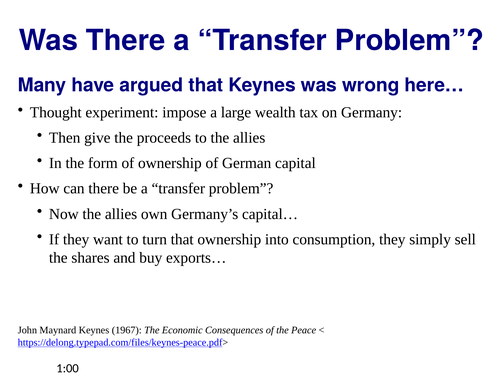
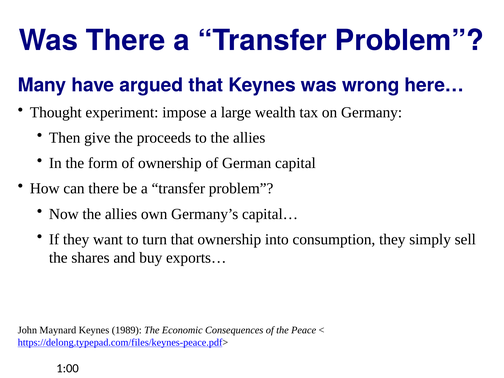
1967: 1967 -> 1989
